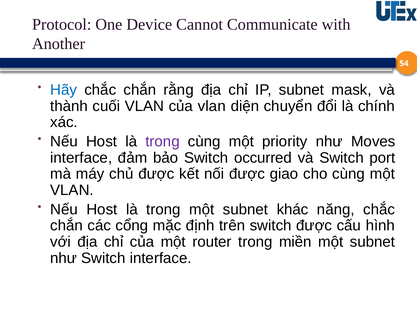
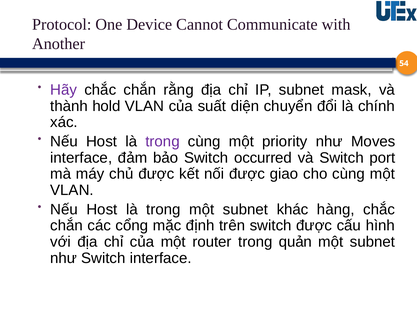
Hãy colour: blue -> purple
cuối: cuối -> hold
của vlan: vlan -> suất
năng: năng -> hàng
miền: miền -> quản
